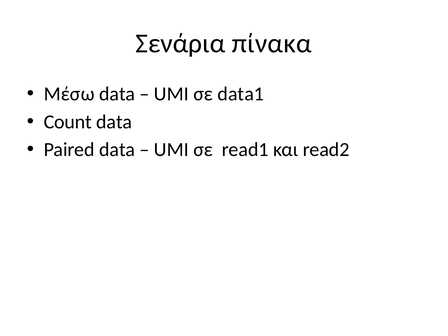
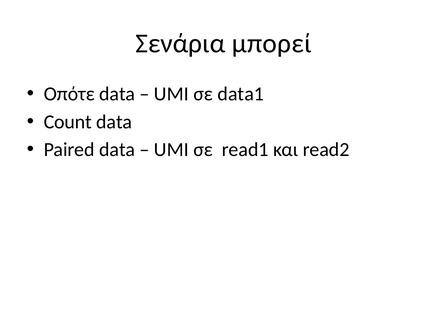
πίνακα: πίνακα -> μπορεί
Μέσω: Μέσω -> Οπότε
